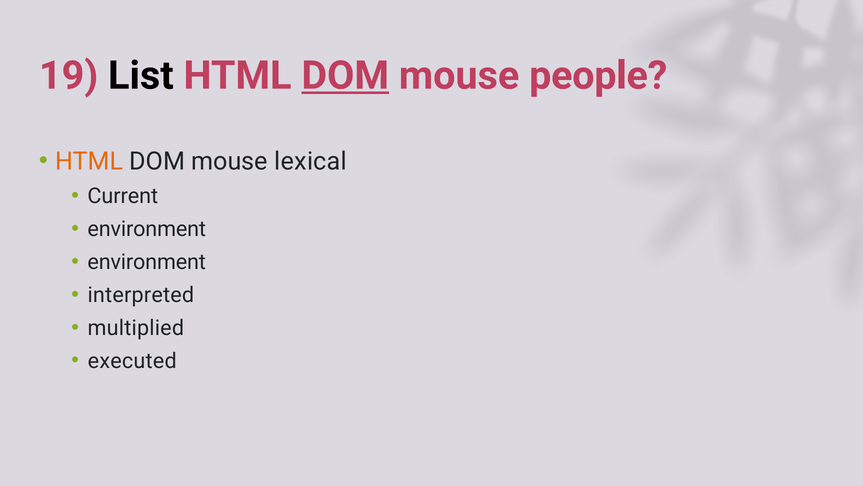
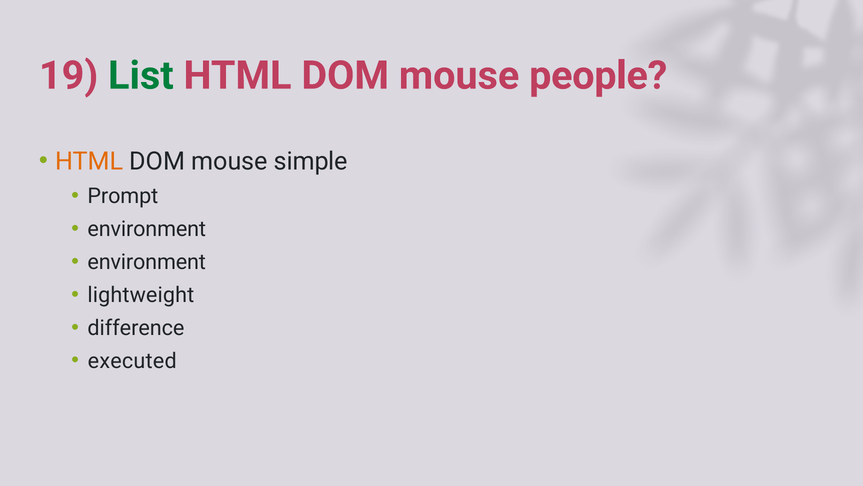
List colour: black -> green
DOM at (345, 76) underline: present -> none
lexical: lexical -> simple
Current: Current -> Prompt
interpreted: interpreted -> lightweight
multiplied: multiplied -> difference
